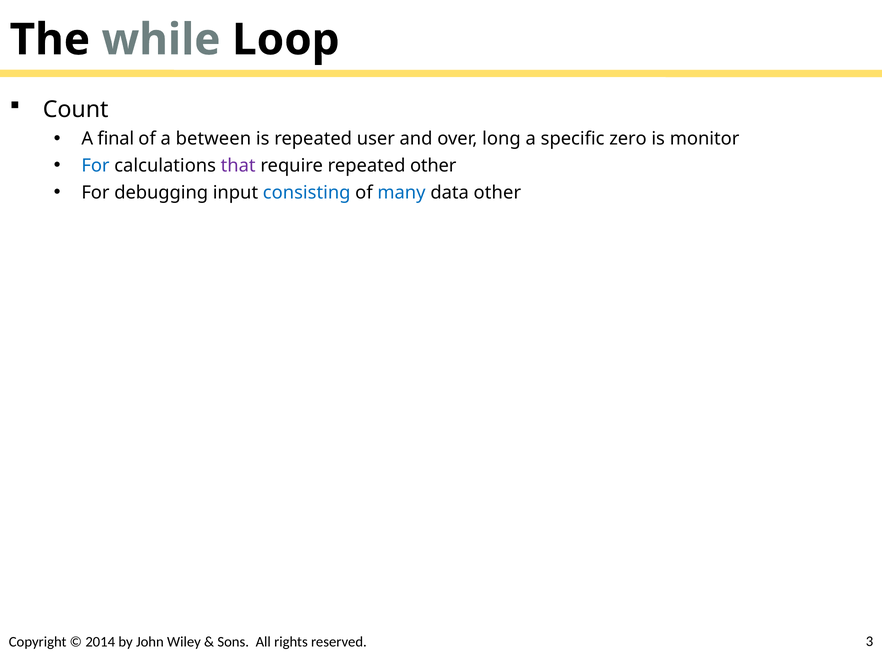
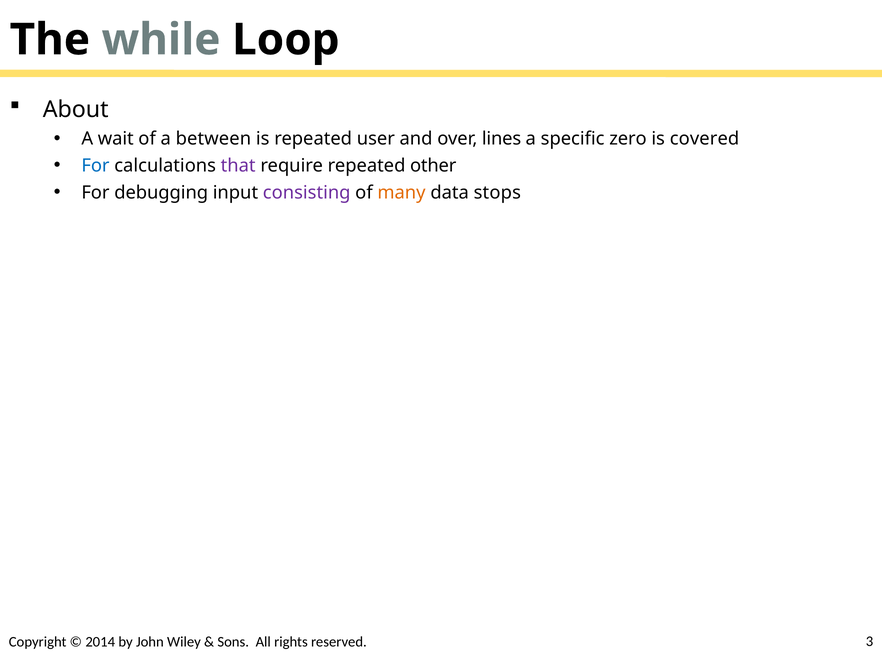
Count: Count -> About
final: final -> wait
long: long -> lines
monitor: monitor -> covered
consisting colour: blue -> purple
many colour: blue -> orange
data other: other -> stops
